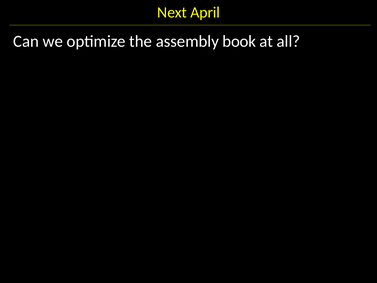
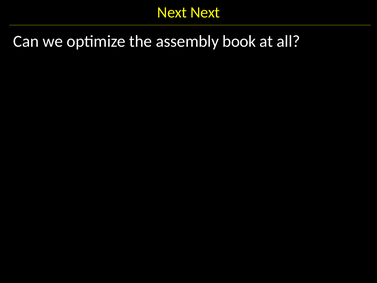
Next April: April -> Next
